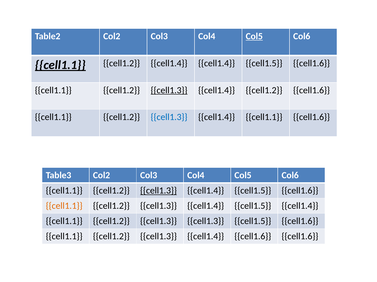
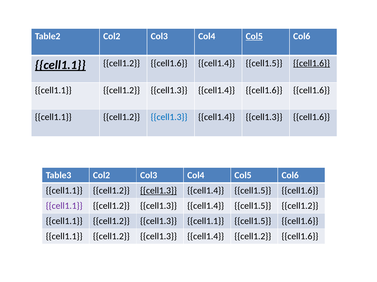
cell1.1 cell1.2 cell1.4: cell1.4 -> cell1.6
cell1.6 at (312, 63) underline: none -> present
cell1.3 at (169, 90) underline: present -> none
cell1.4 cell1.2: cell1.2 -> cell1.6
cell1.1 at (264, 117): cell1.1 -> cell1.3
cell1.1 at (64, 206) colour: orange -> purple
cell1.5 cell1.4: cell1.4 -> cell1.2
cell1.3 cell1.3: cell1.3 -> cell1.1
cell1.4 cell1.6: cell1.6 -> cell1.2
